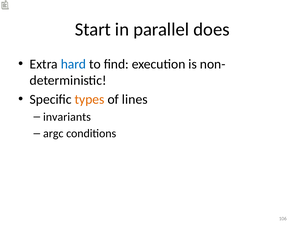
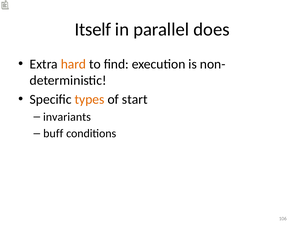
Start: Start -> Itself
hard colour: blue -> orange
lines: lines -> start
argc: argc -> buff
